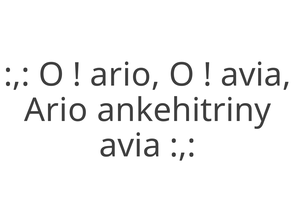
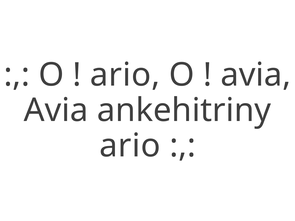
Ario at (56, 110): Ario -> Avia
avia at (130, 146): avia -> ario
